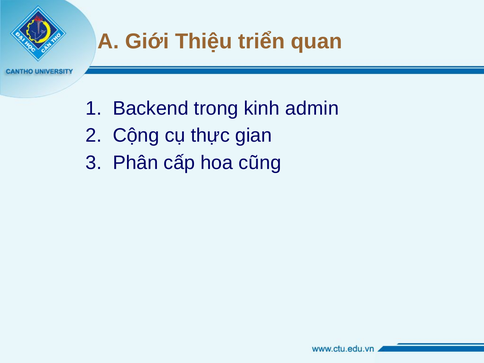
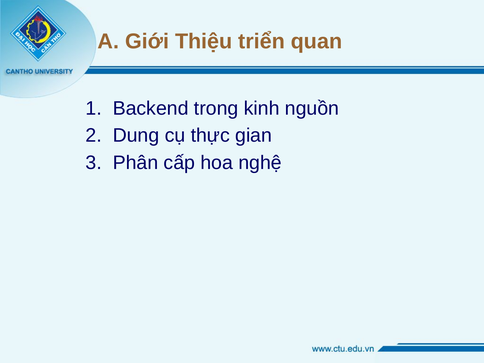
admin: admin -> nguồn
Cộng: Cộng -> Dung
cũng: cũng -> nghệ
